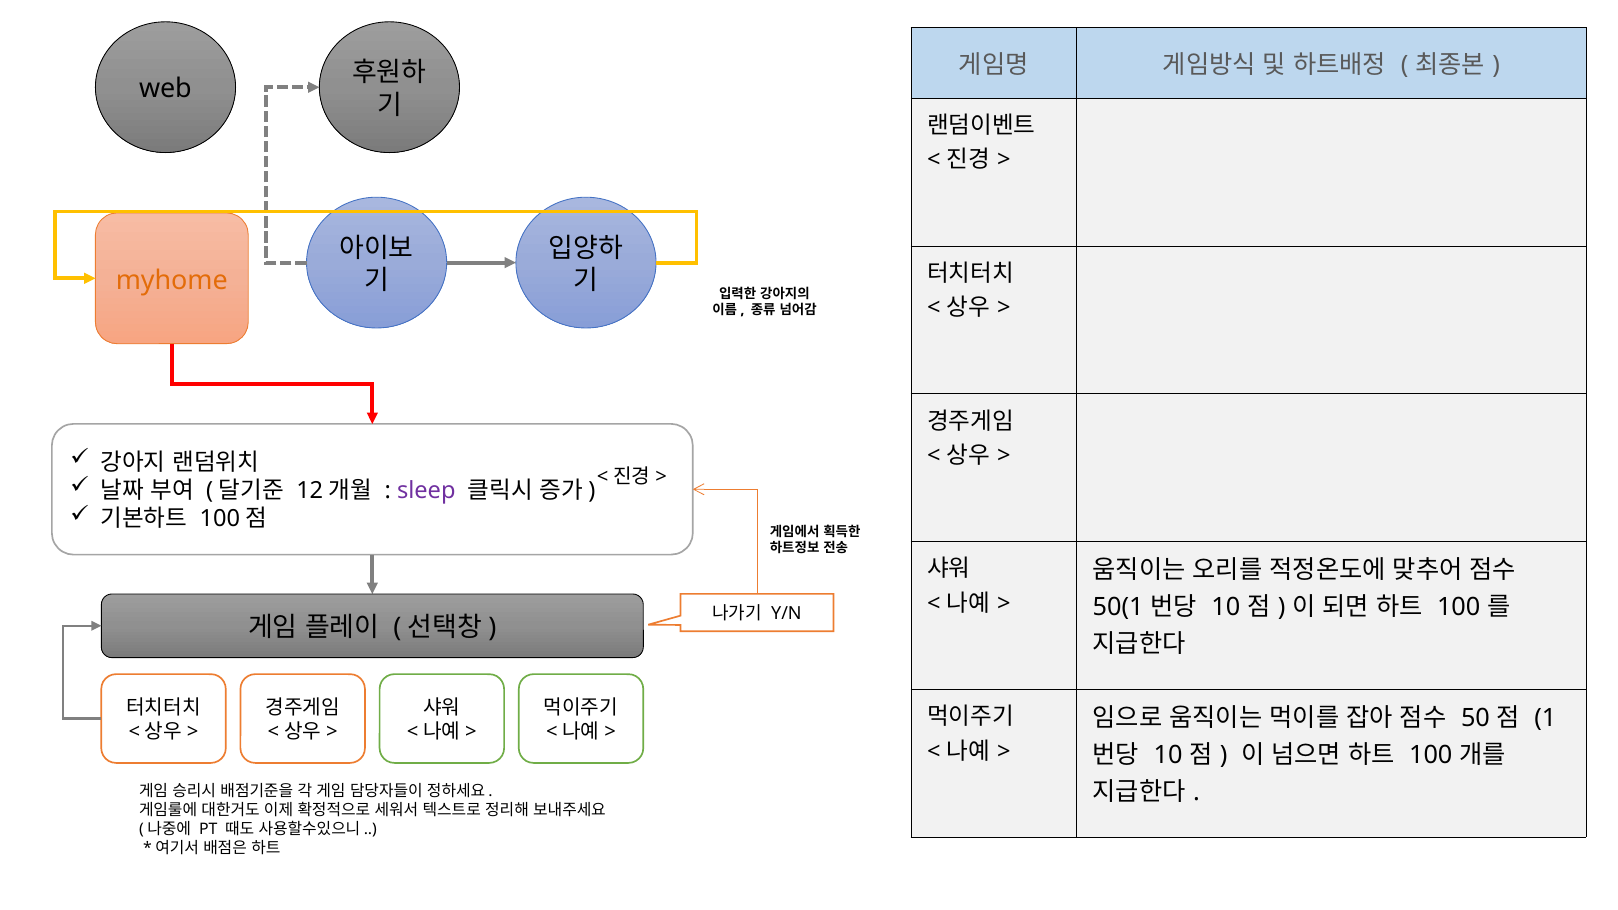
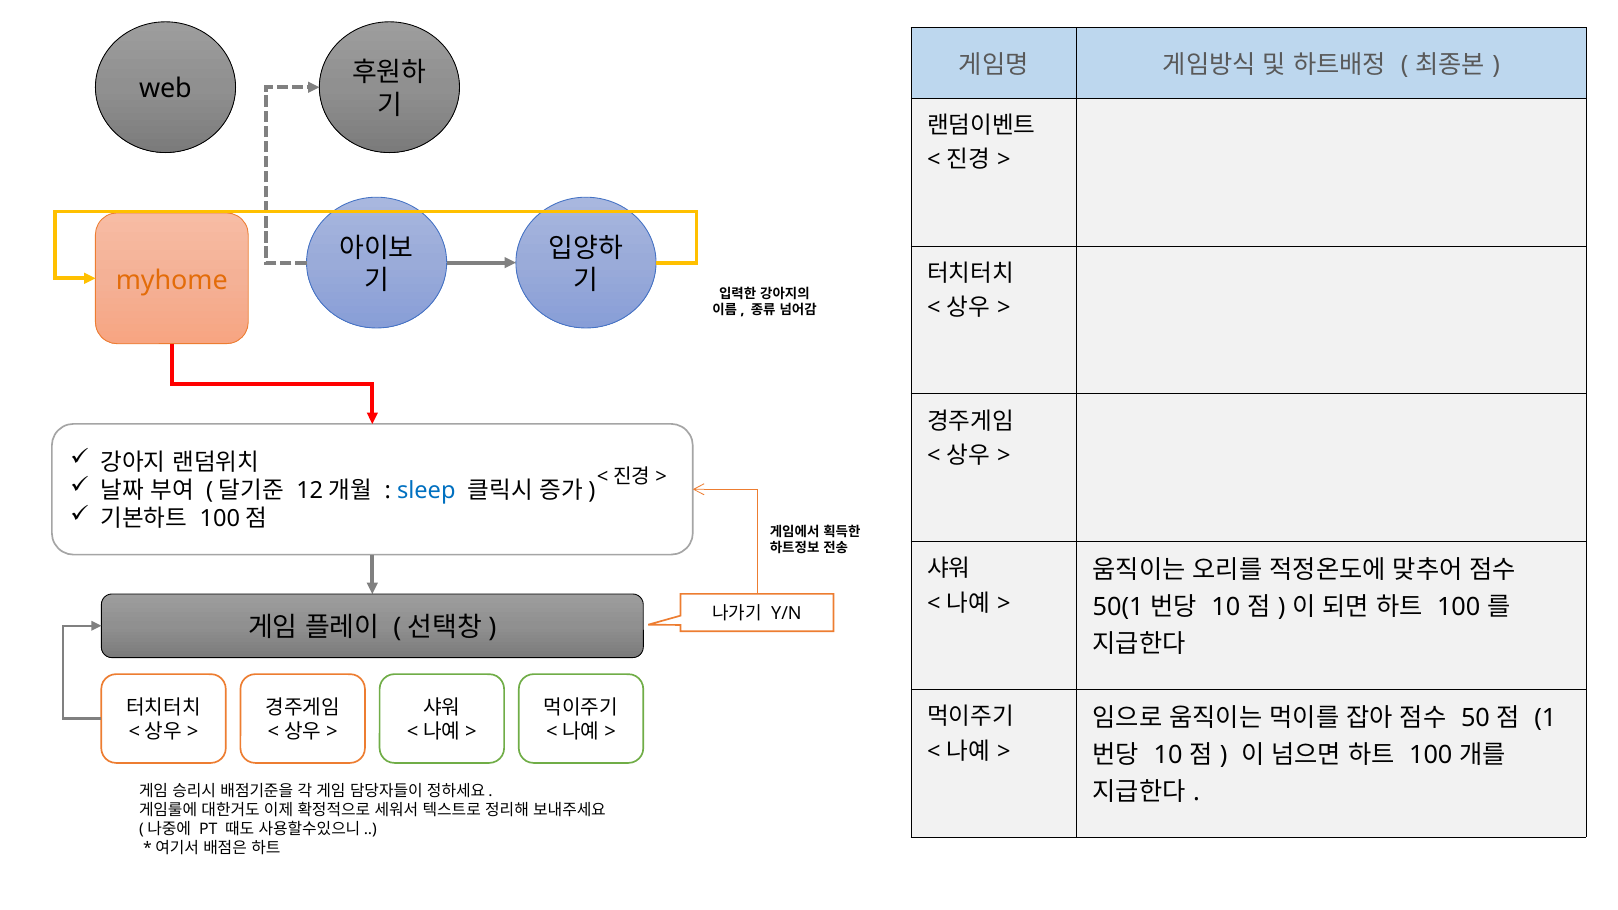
sleep colour: purple -> blue
